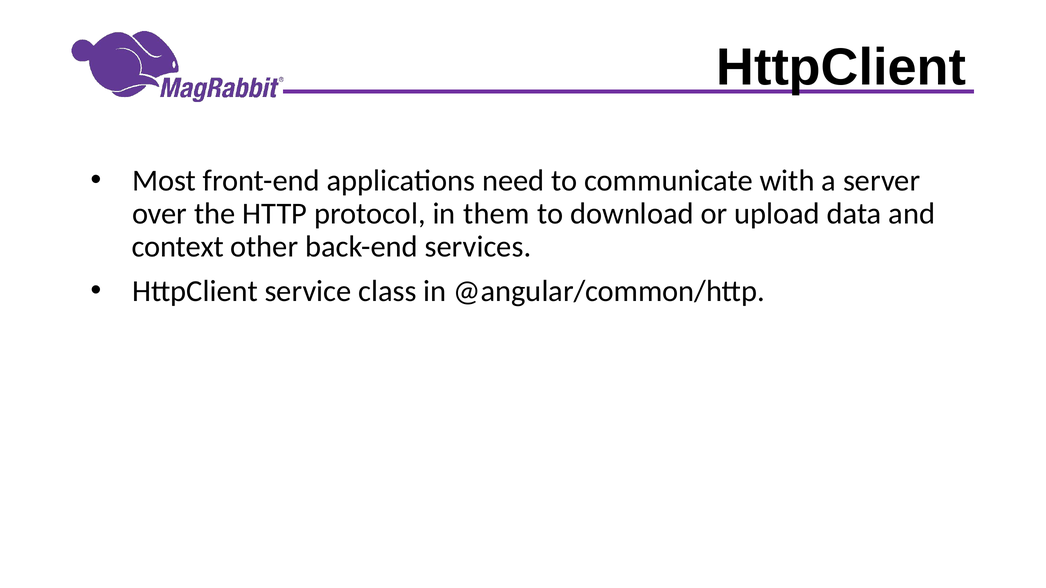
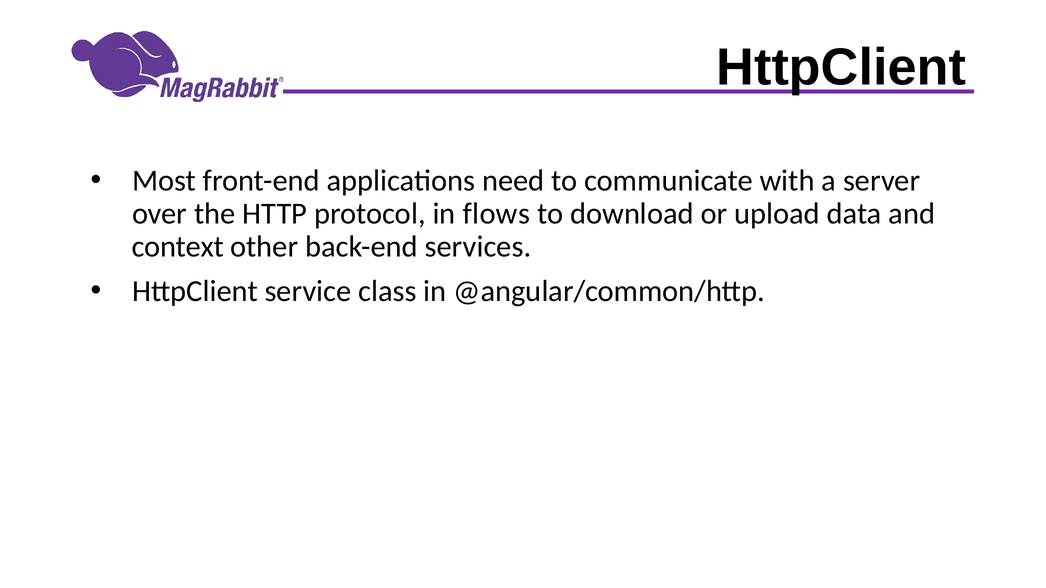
them: them -> flows
